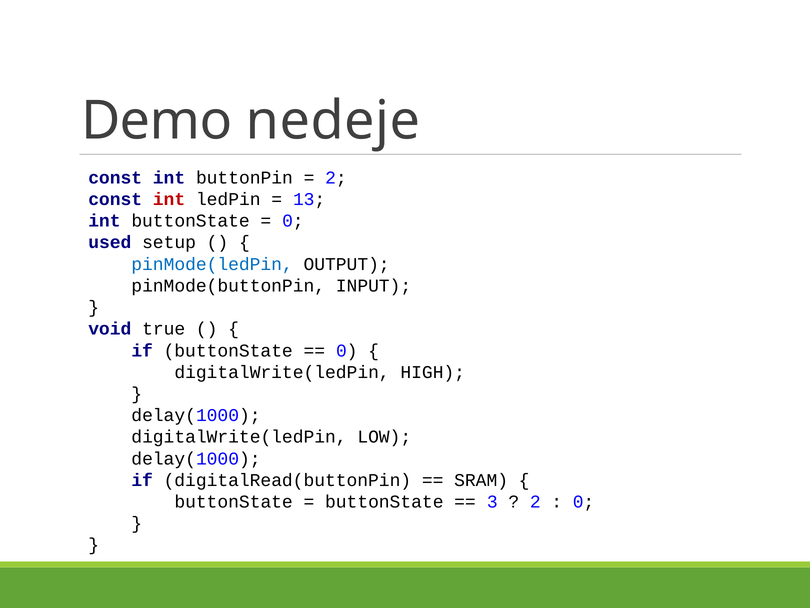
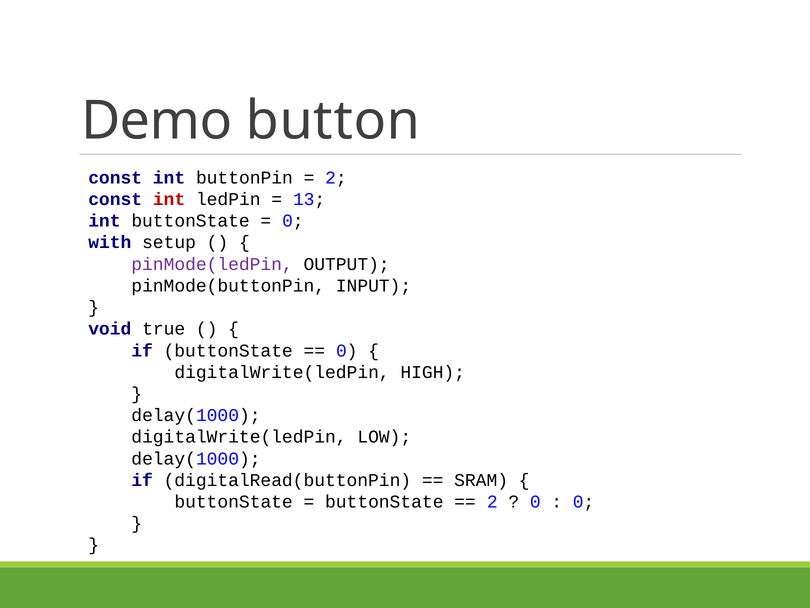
nedeje: nedeje -> button
used: used -> with
pinMode(ledPin colour: blue -> purple
3 at (492, 501): 3 -> 2
2 at (535, 501): 2 -> 0
